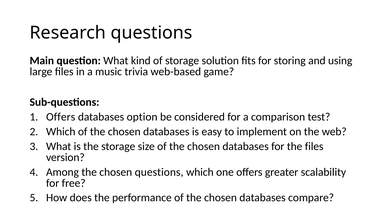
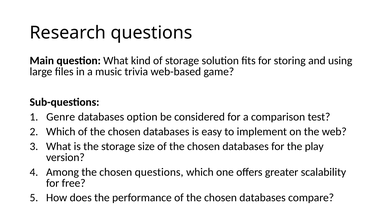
Offers at (61, 117): Offers -> Genre
the files: files -> play
